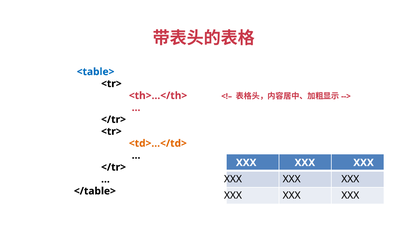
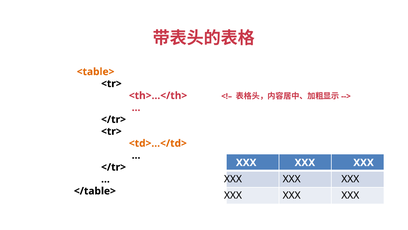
<table> colour: blue -> orange
